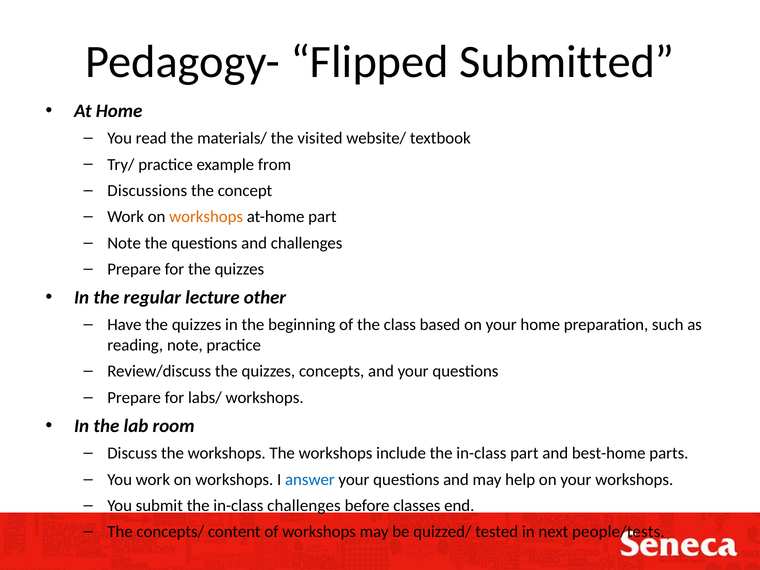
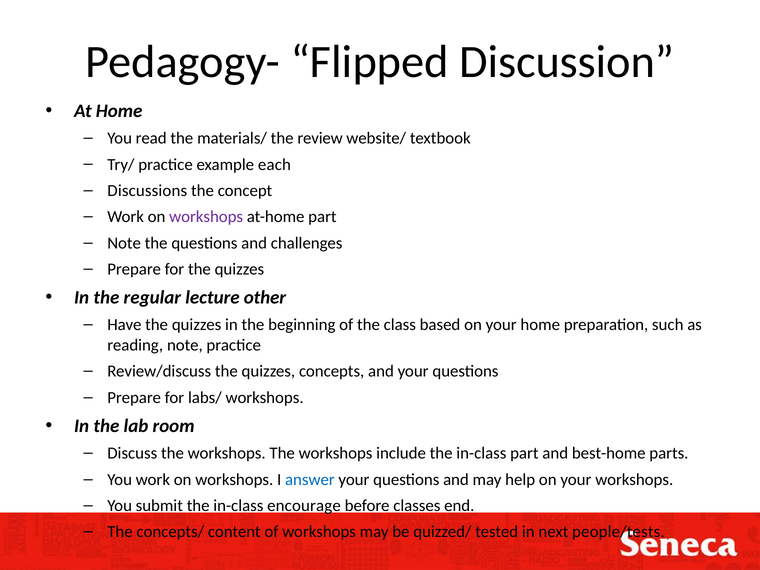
Submitted: Submitted -> Discussion
visited: visited -> review
from: from -> each
workshops at (206, 217) colour: orange -> purple
in-class challenges: challenges -> encourage
